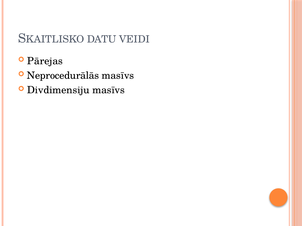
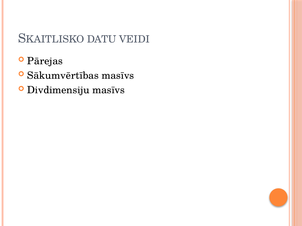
Neprocedurālās: Neprocedurālās -> Sākumvērtības
